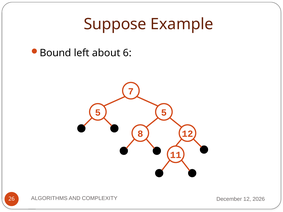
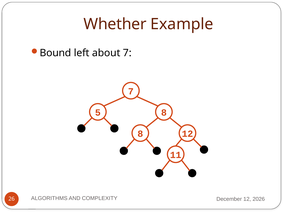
Suppose: Suppose -> Whether
about 6: 6 -> 7
5 5: 5 -> 8
